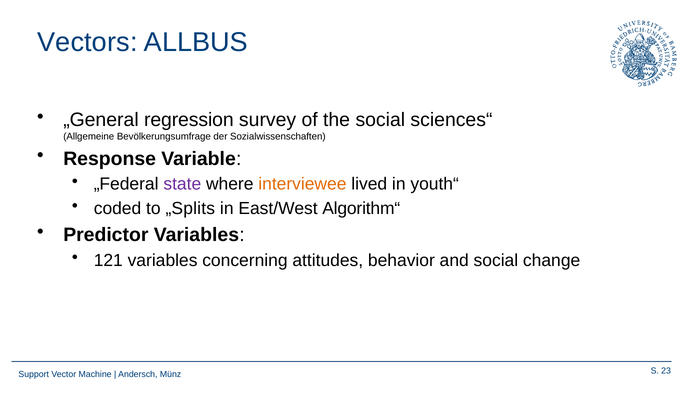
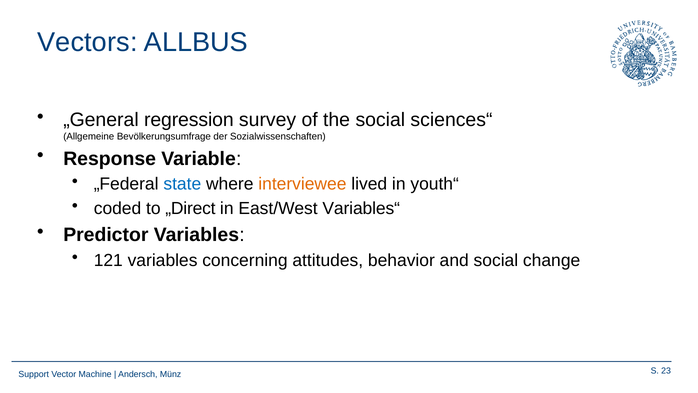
state colour: purple -> blue
„Splits: „Splits -> „Direct
Algorithm“: Algorithm“ -> Variables“
